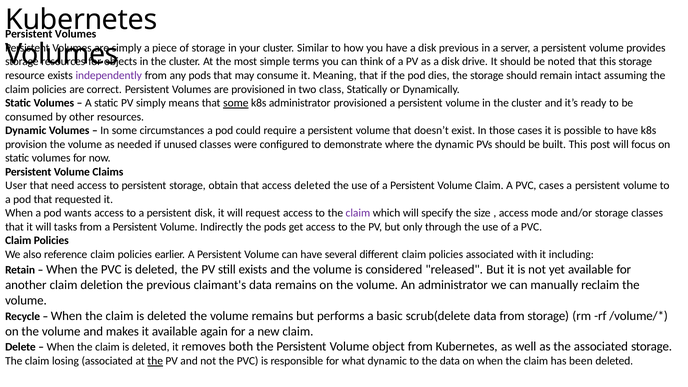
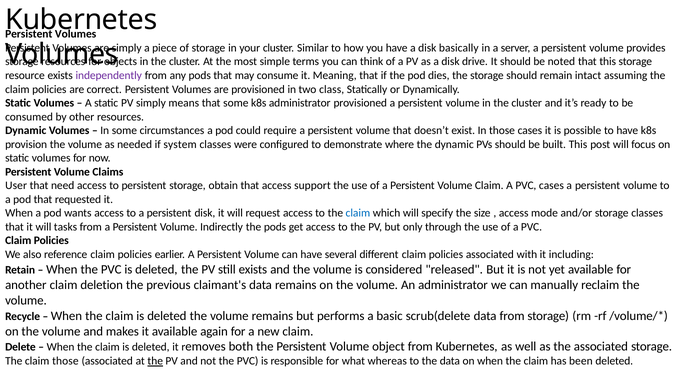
disk previous: previous -> basically
some at (236, 103) underline: present -> none
unused: unused -> system
access deleted: deleted -> support
claim at (358, 213) colour: purple -> blue
claim losing: losing -> those
what dynamic: dynamic -> whereas
